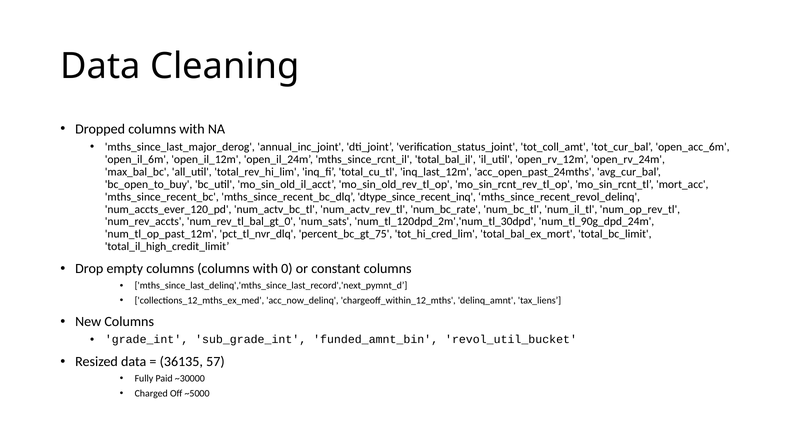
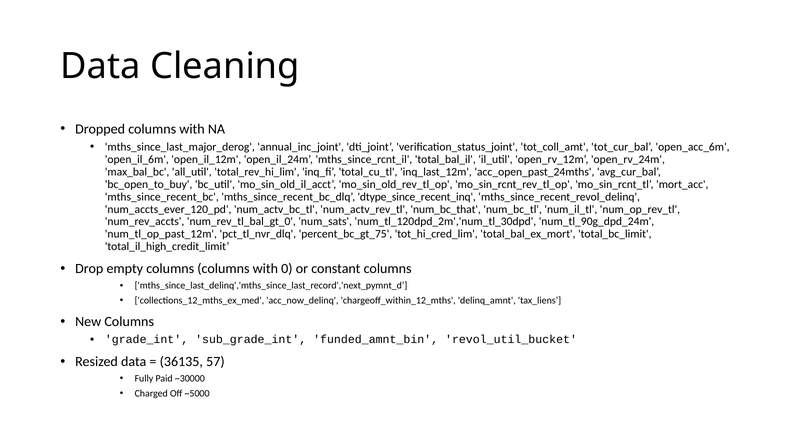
num_bc_rate: num_bc_rate -> num_bc_that
